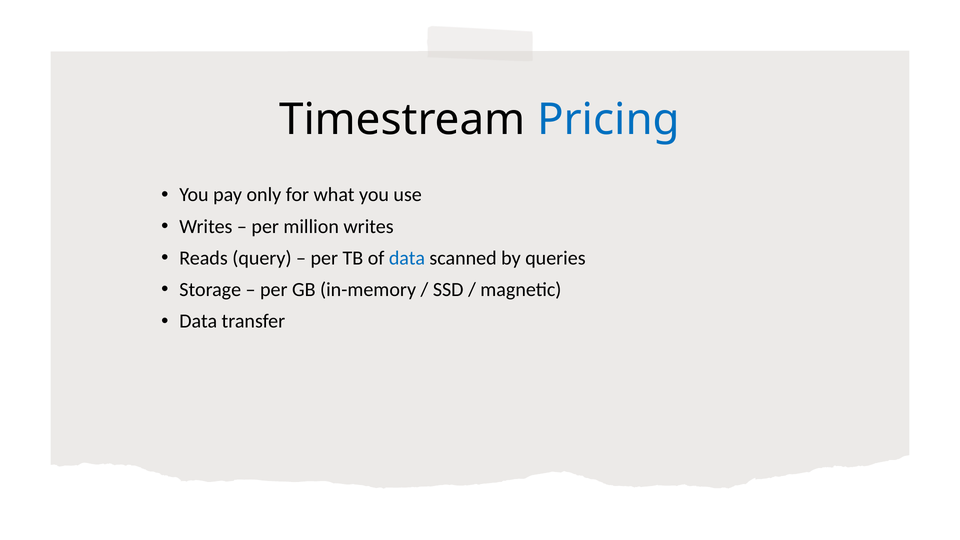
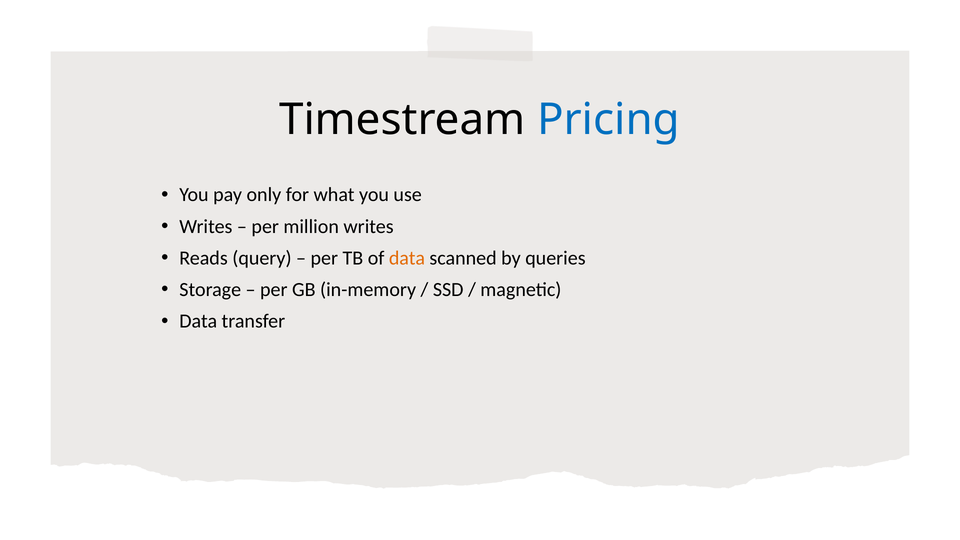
data at (407, 258) colour: blue -> orange
